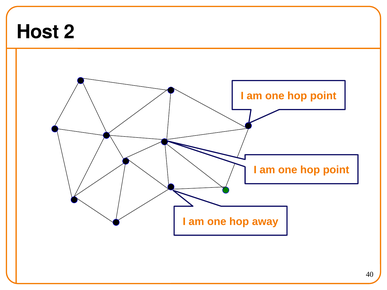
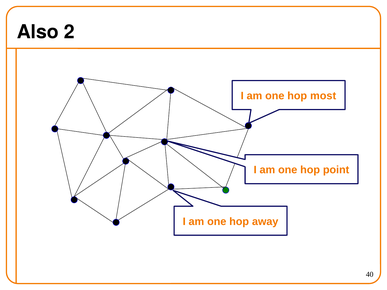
Host: Host -> Also
point at (323, 96): point -> most
